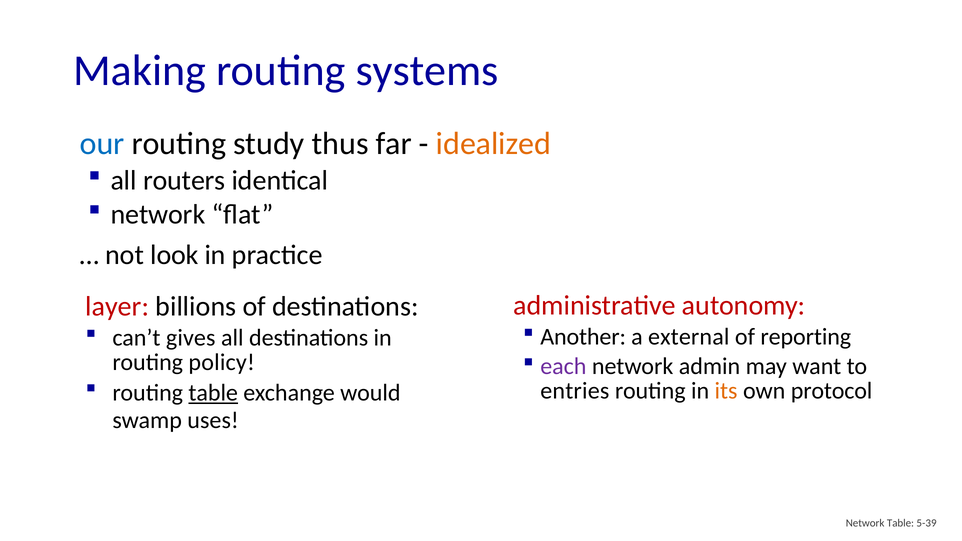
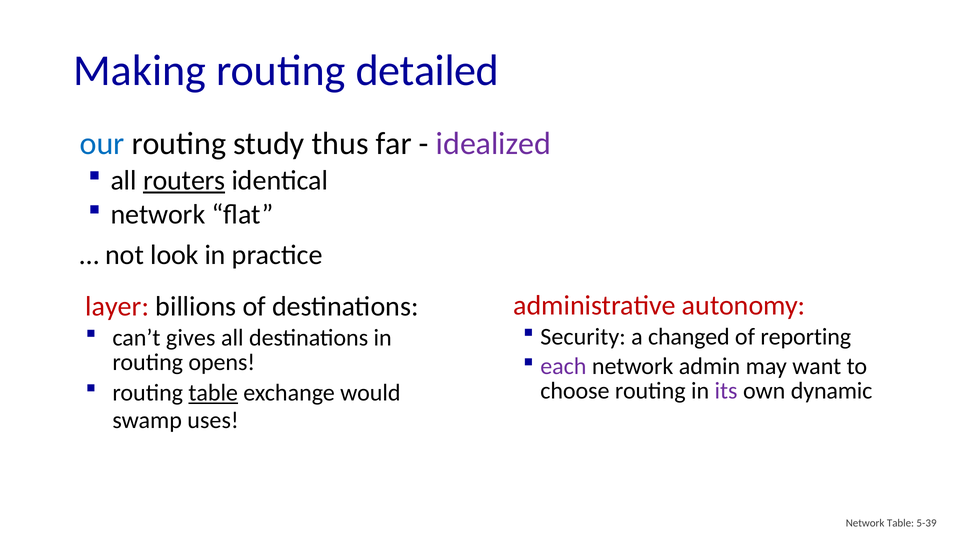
systems: systems -> detailed
idealized colour: orange -> purple
routers underline: none -> present
Another: Another -> Security
external: external -> changed
policy: policy -> opens
entries: entries -> choose
its colour: orange -> purple
protocol: protocol -> dynamic
